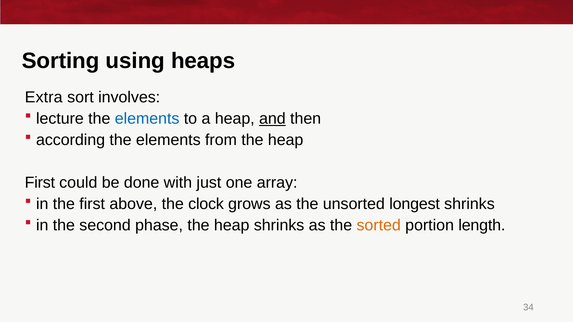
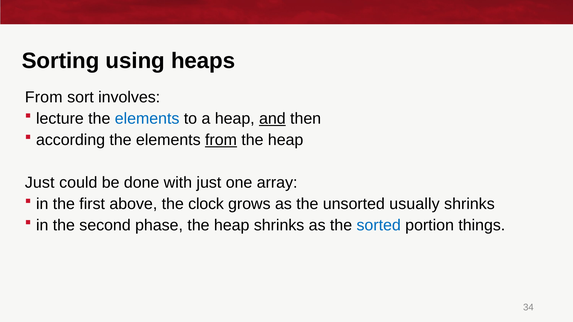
Extra at (44, 97): Extra -> From
from at (221, 140) underline: none -> present
First at (40, 183): First -> Just
longest: longest -> usually
sorted colour: orange -> blue
length: length -> things
